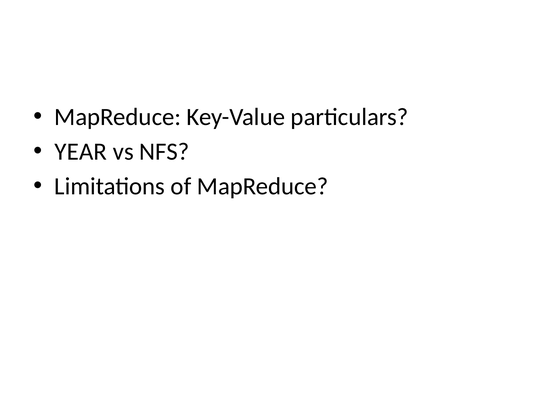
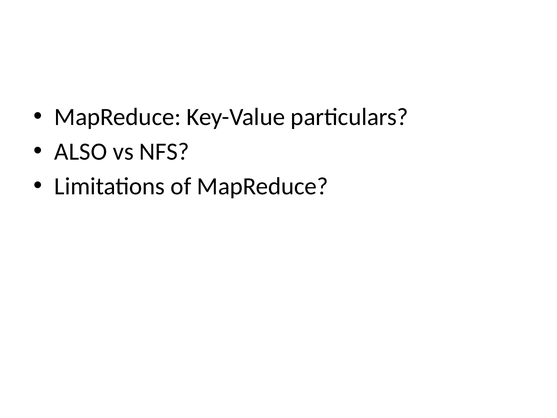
YEAR: YEAR -> ALSO
